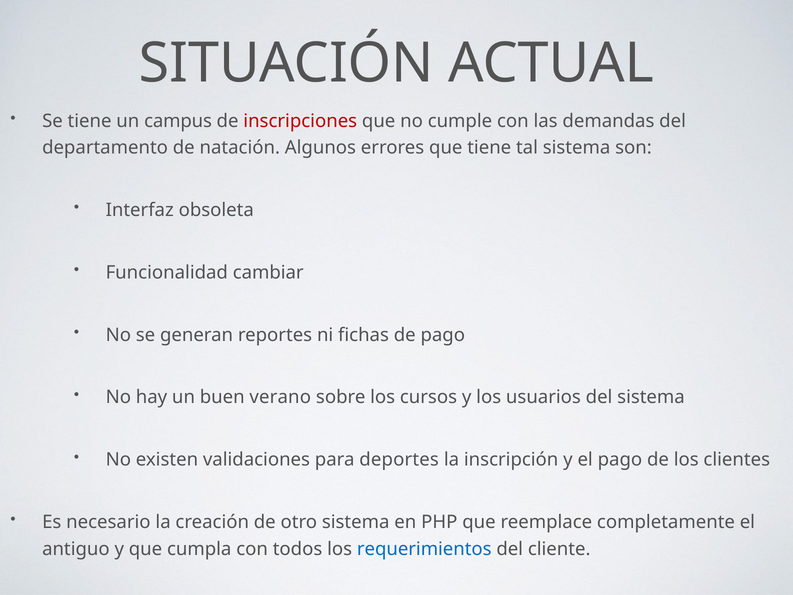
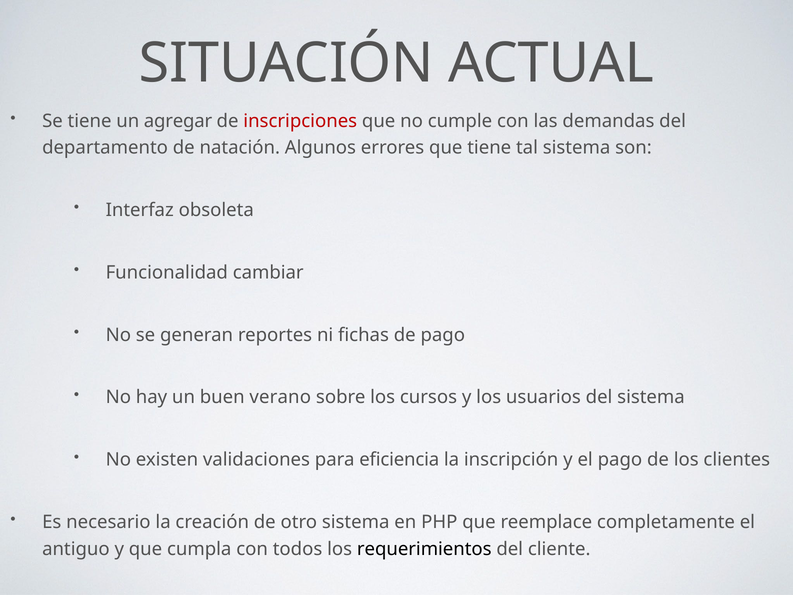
campus: campus -> agregar
deportes: deportes -> eficiencia
requerimientos colour: blue -> black
